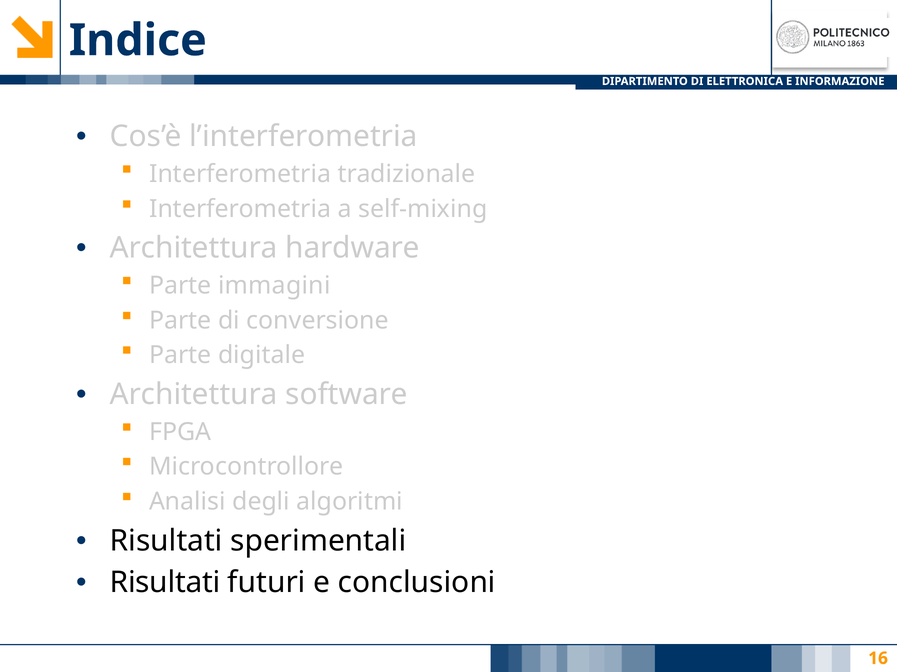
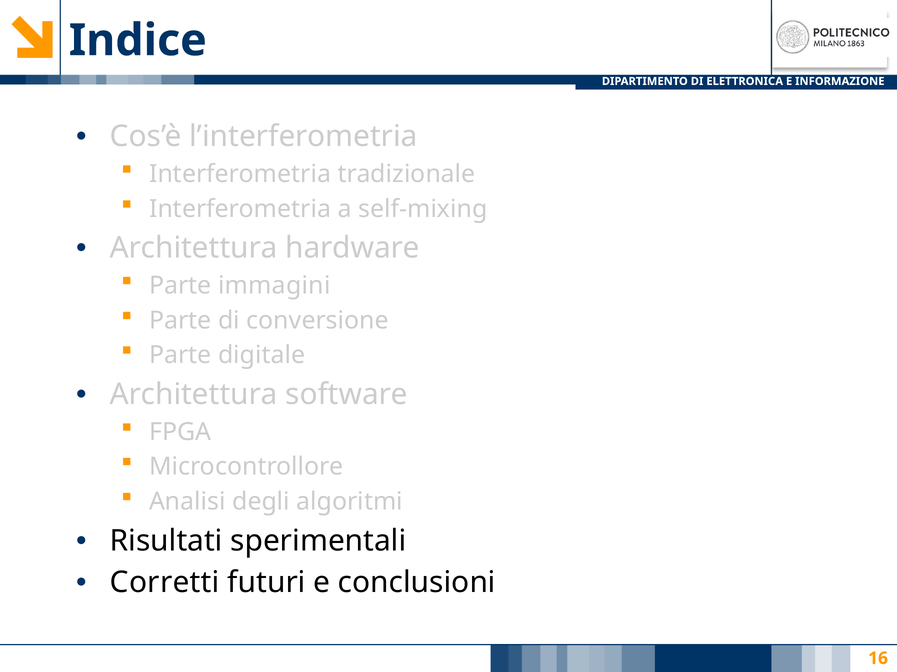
Risultati at (165, 583): Risultati -> Corretti
